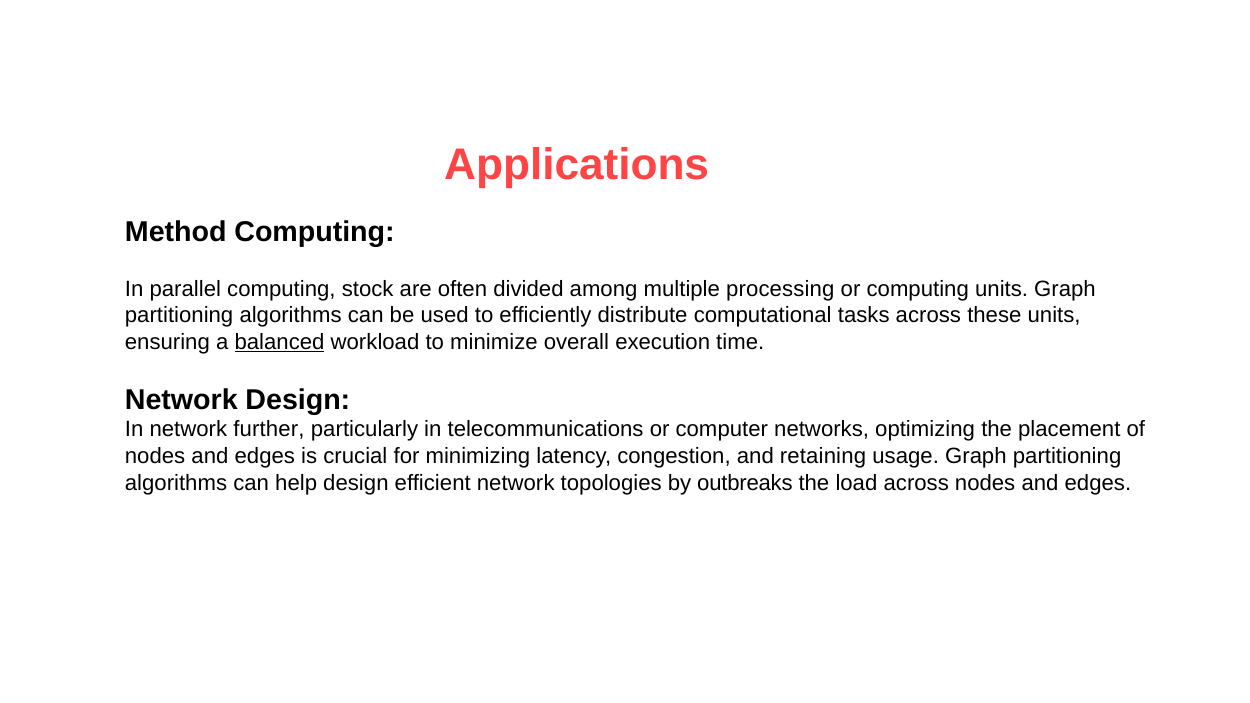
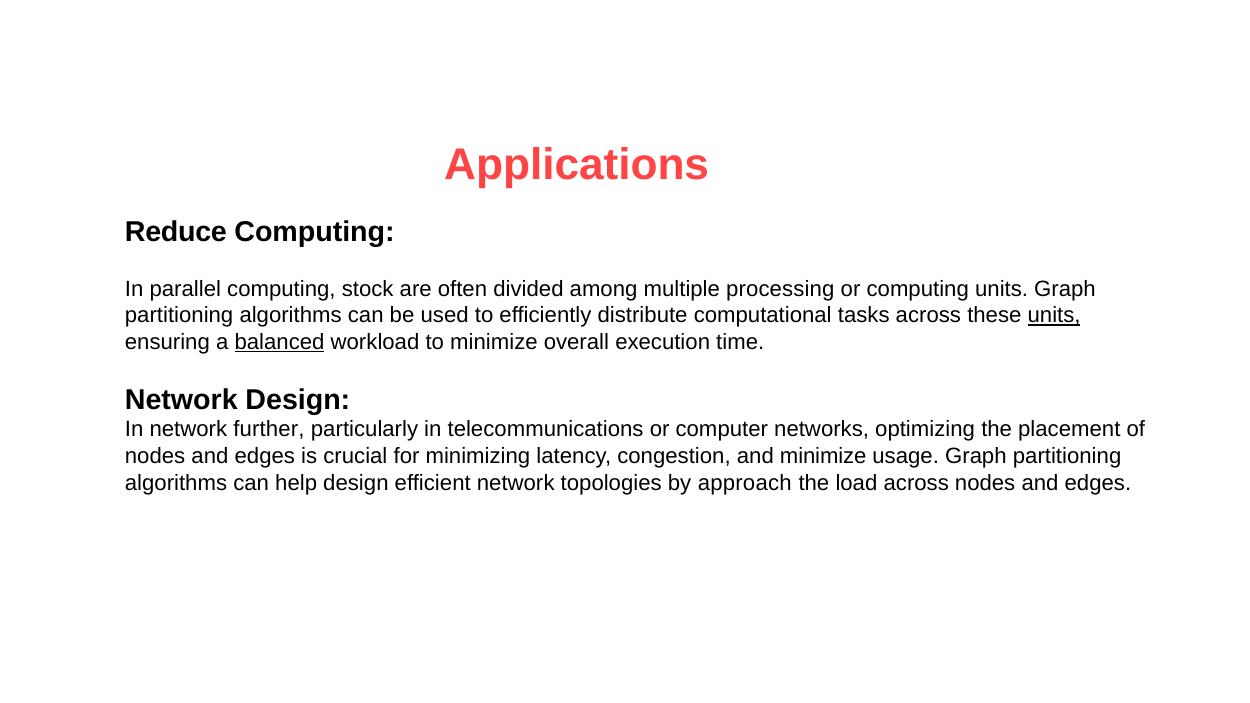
Method: Method -> Reduce
units at (1054, 316) underline: none -> present
and retaining: retaining -> minimize
outbreaks: outbreaks -> approach
